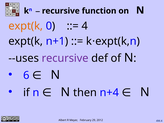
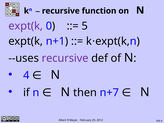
expt(k at (26, 26) colour: orange -> purple
4: 4 -> 5
6: 6 -> 4
n+4: n+4 -> n+7
